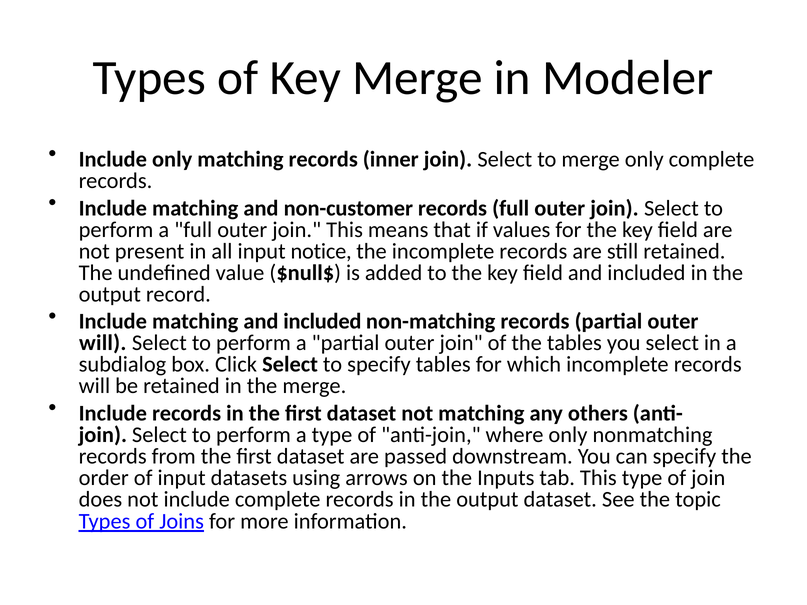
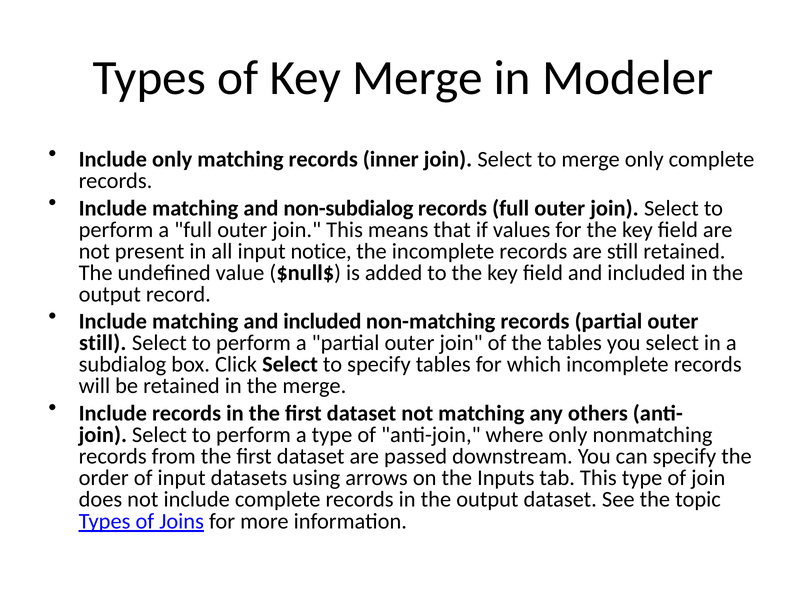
non-customer: non-customer -> non-subdialog
will at (103, 343): will -> still
